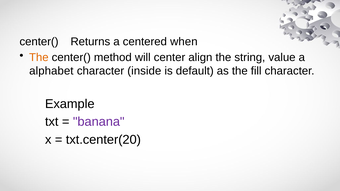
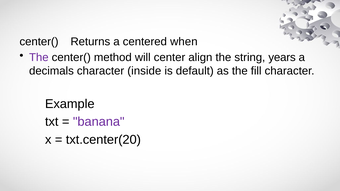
The at (39, 57) colour: orange -> purple
value: value -> years
alphabet: alphabet -> decimals
